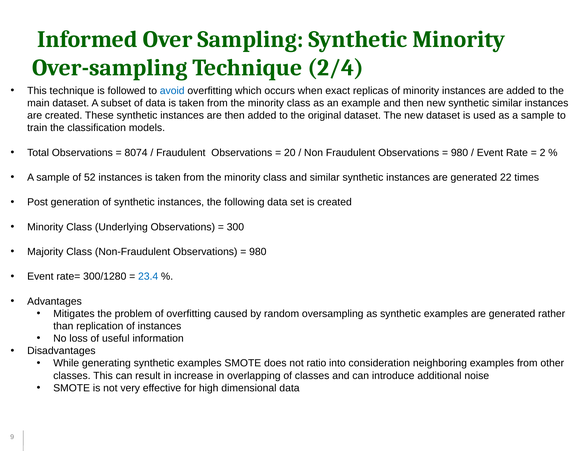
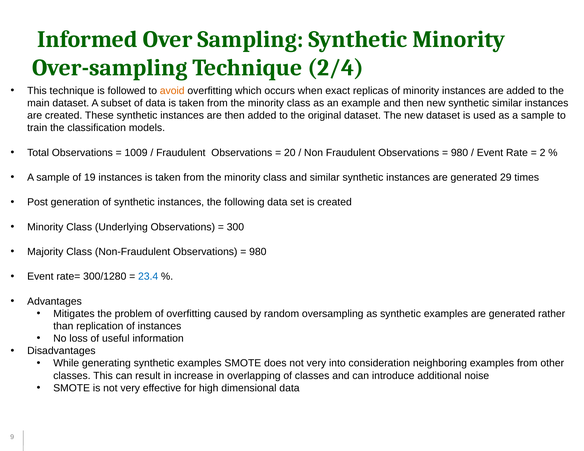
avoid colour: blue -> orange
8074: 8074 -> 1009
52: 52 -> 19
22: 22 -> 29
does not ratio: ratio -> very
